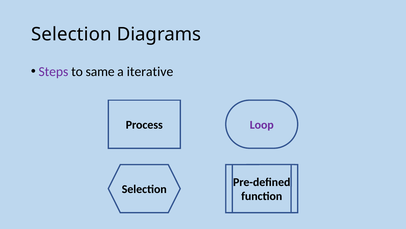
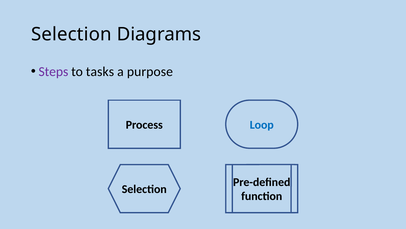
same: same -> tasks
iterative: iterative -> purpose
Loop colour: purple -> blue
